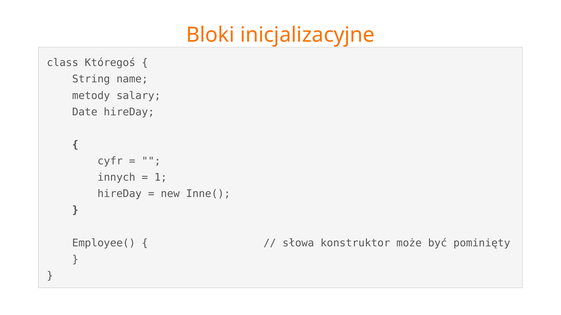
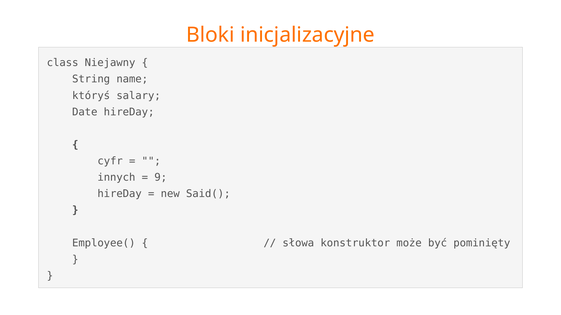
Któregoś: Któregoś -> Niejawny
metody: metody -> któryś
1: 1 -> 9
Inne(: Inne( -> Said(
